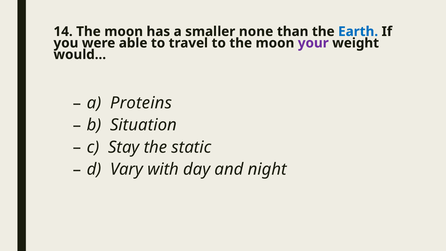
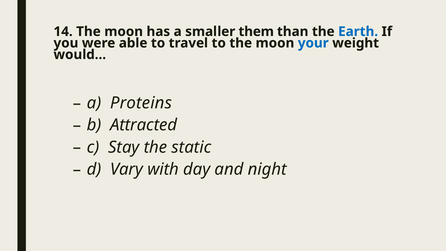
none: none -> them
your colour: purple -> blue
Situation: Situation -> Attracted
